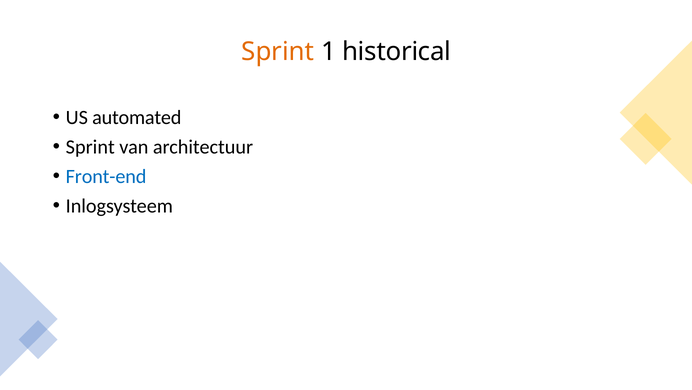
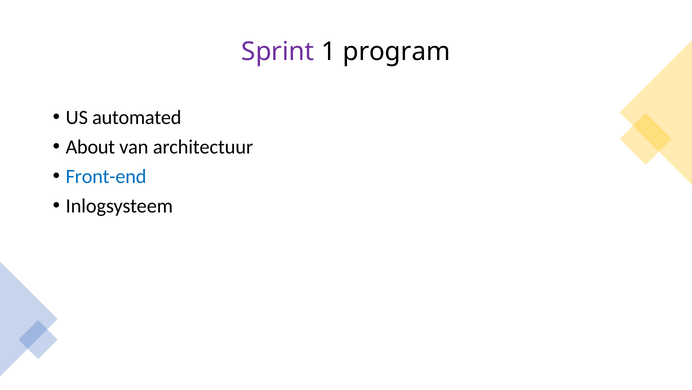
Sprint at (278, 51) colour: orange -> purple
historical: historical -> program
Sprint at (90, 147): Sprint -> About
